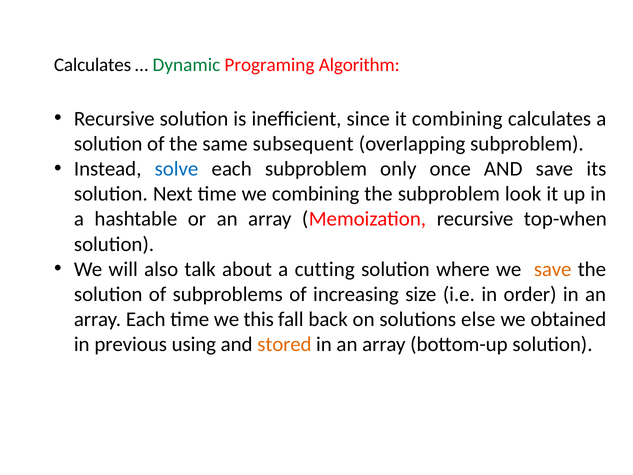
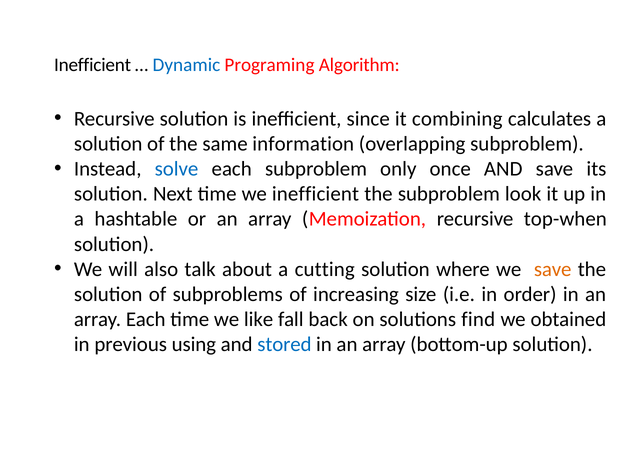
Calculates at (93, 65): Calculates -> Inefficient
Dynamic colour: green -> blue
subsequent: subsequent -> information
we combining: combining -> inefficient
this: this -> like
else: else -> find
stored colour: orange -> blue
